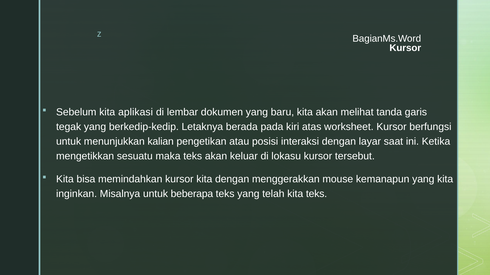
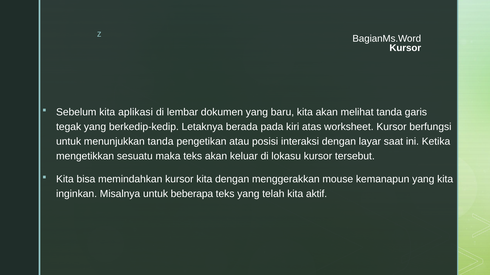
menunjukkan kalian: kalian -> tanda
kita teks: teks -> aktif
